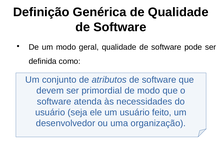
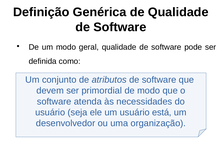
feito: feito -> está
